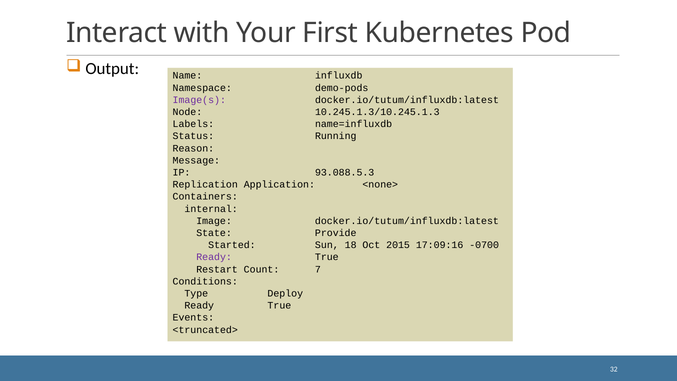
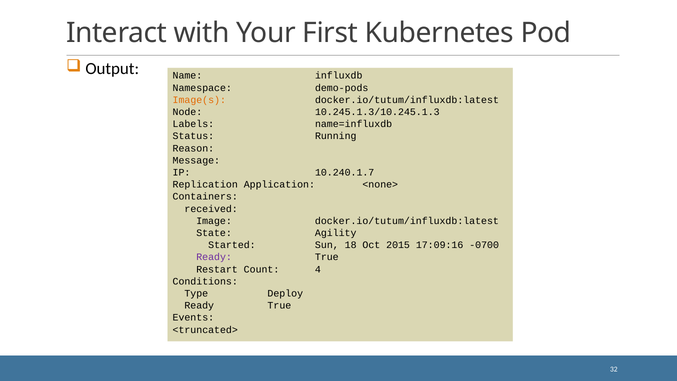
Image(s colour: purple -> orange
93.088.5.3: 93.088.5.3 -> 10.240.1.7
internal: internal -> received
Provide: Provide -> Agility
7: 7 -> 4
